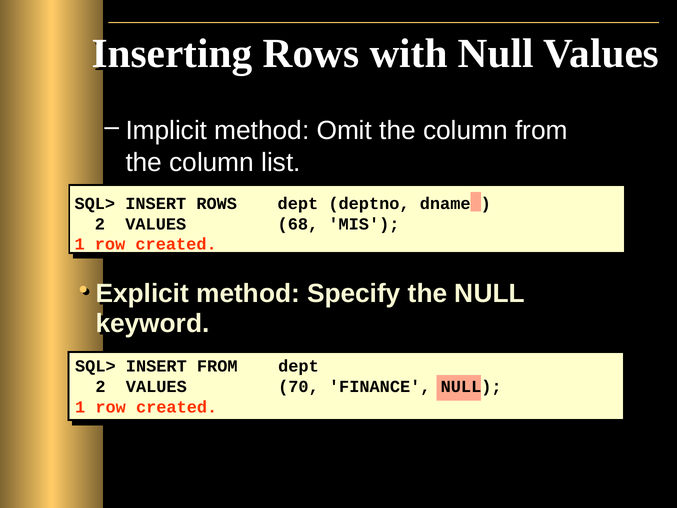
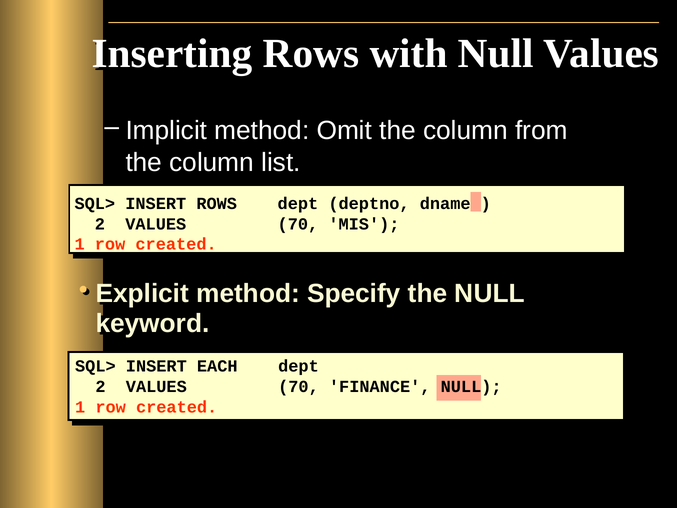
68 at (298, 224): 68 -> 70
INSERT FROM: FROM -> EACH
